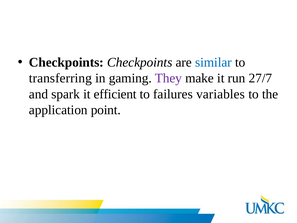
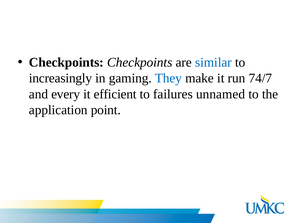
transferring: transferring -> increasingly
They colour: purple -> blue
27/7: 27/7 -> 74/7
spark: spark -> every
variables: variables -> unnamed
